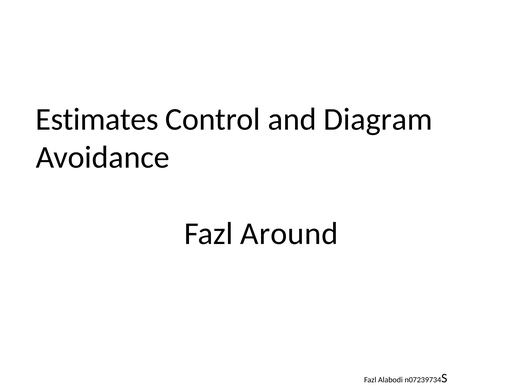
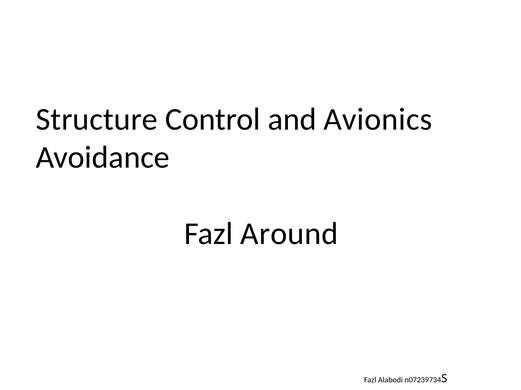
Estimates: Estimates -> Structure
Diagram: Diagram -> Avionics
